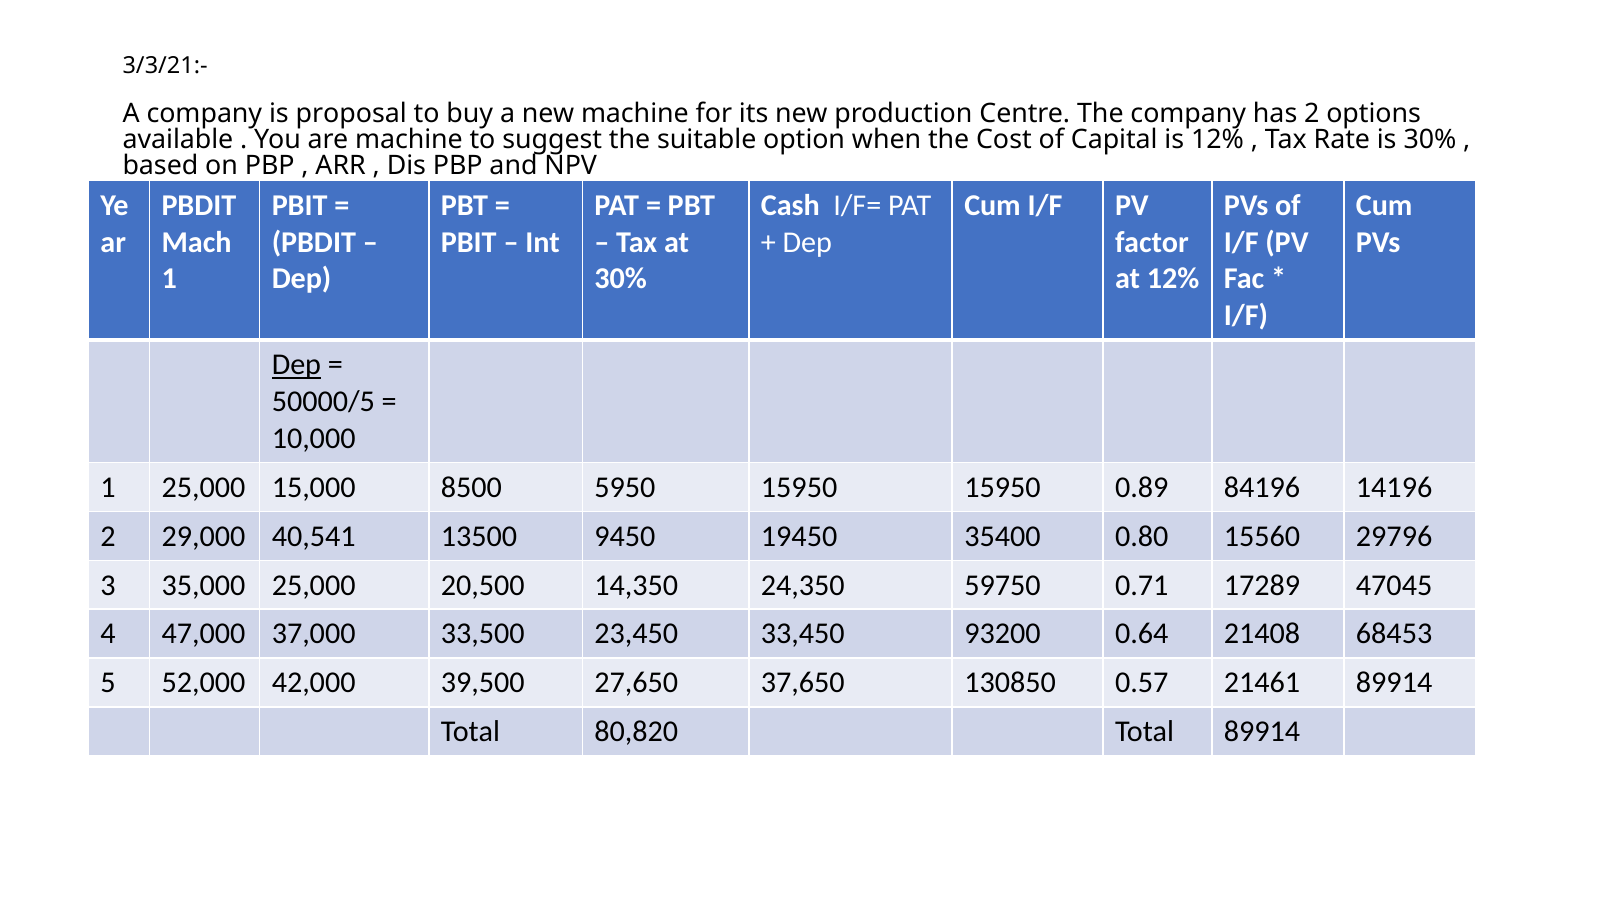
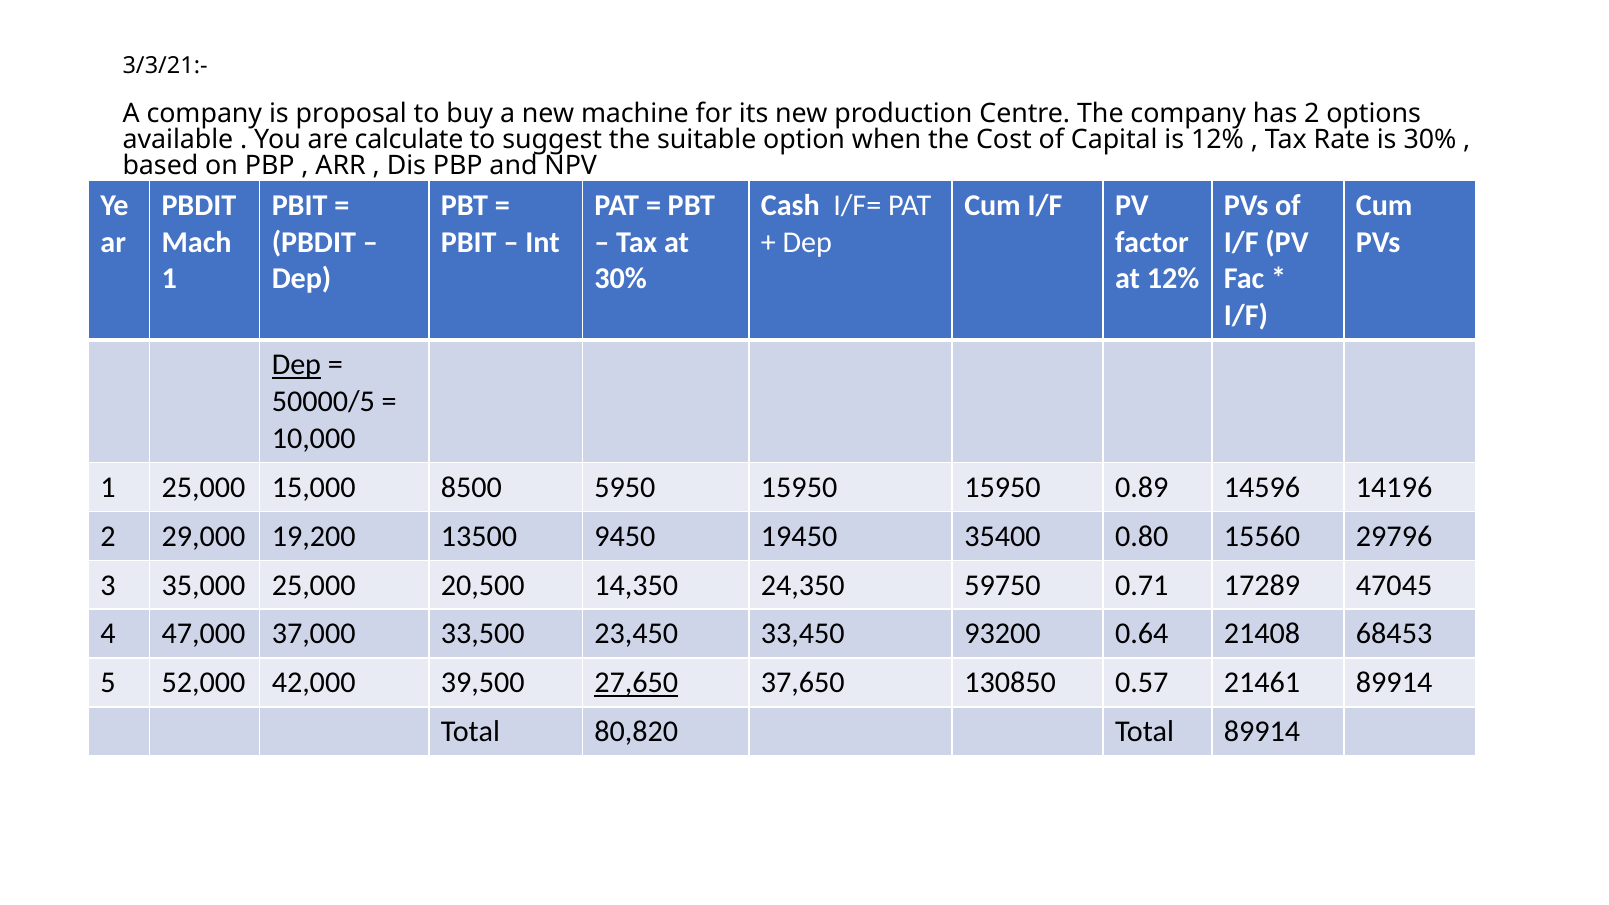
are machine: machine -> calculate
84196: 84196 -> 14596
40,541: 40,541 -> 19,200
27,650 underline: none -> present
